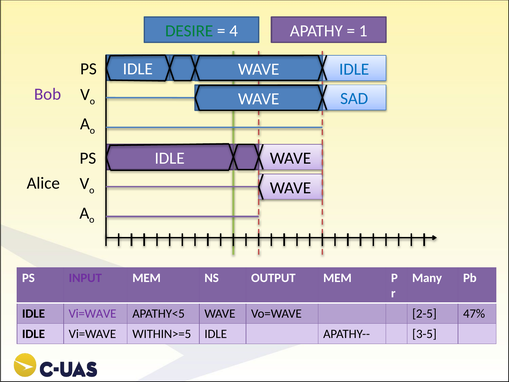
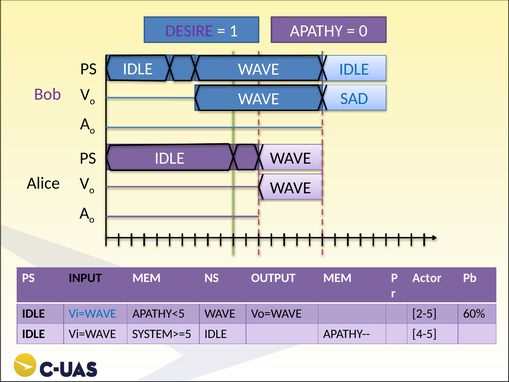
DESIRE colour: green -> purple
4: 4 -> 1
1: 1 -> 0
INPUT colour: purple -> black
Many: Many -> Actor
Vi=WAVE at (92, 313) colour: purple -> blue
47%: 47% -> 60%
WITHIN>=5: WITHIN>=5 -> SYSTEM>=5
3-5: 3-5 -> 4-5
